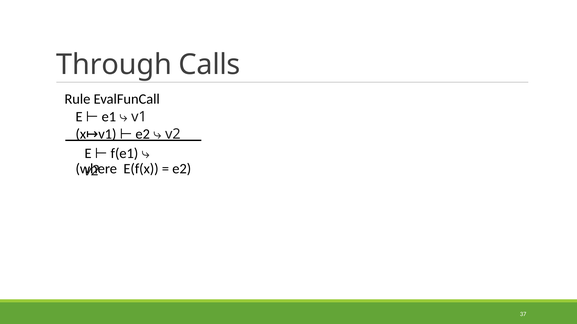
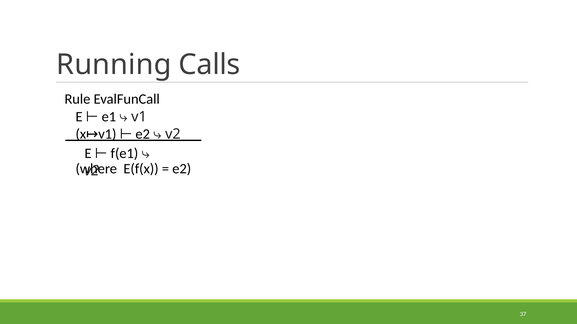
Through: Through -> Running
